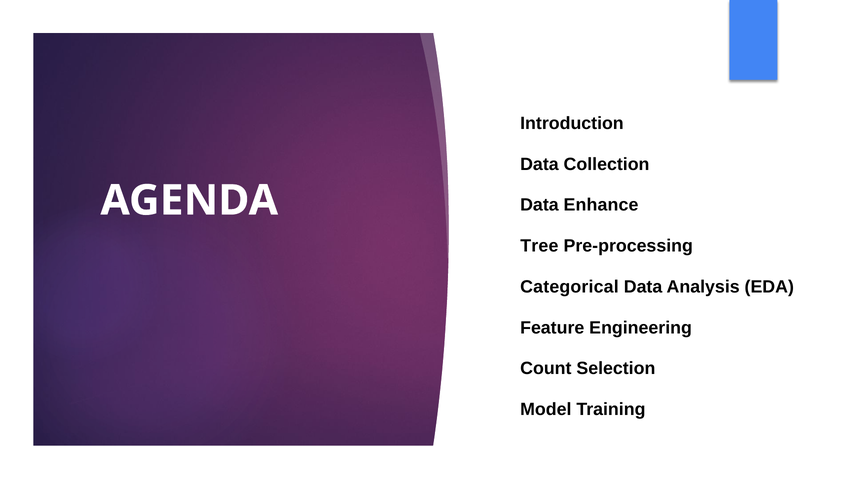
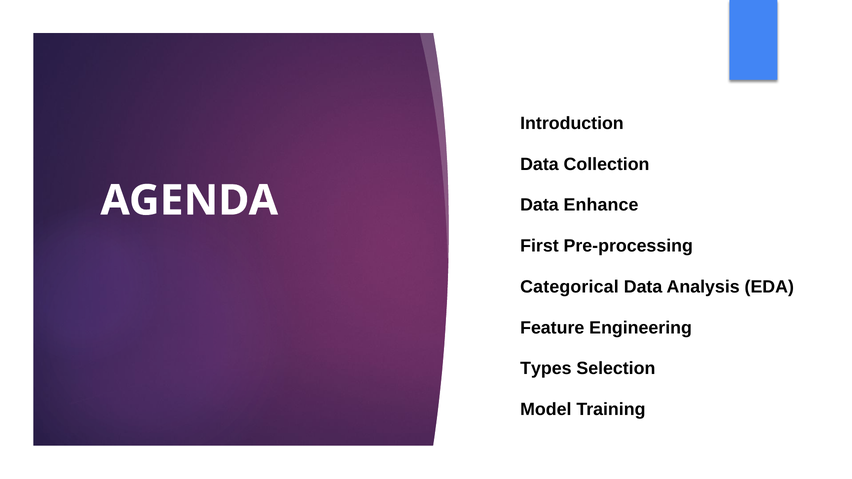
Tree: Tree -> First
Count: Count -> Types
